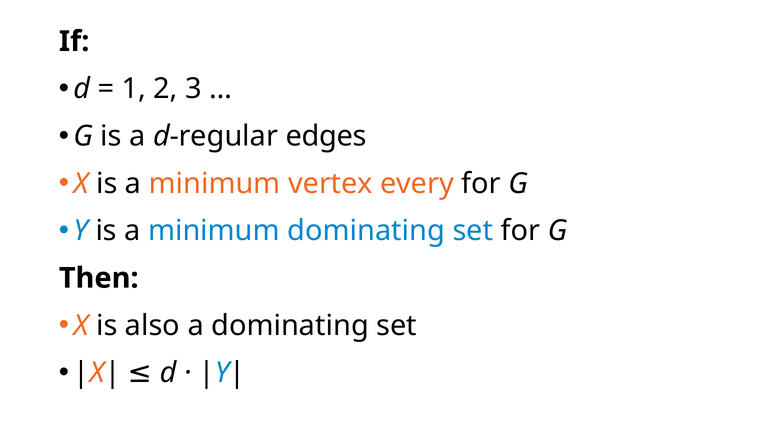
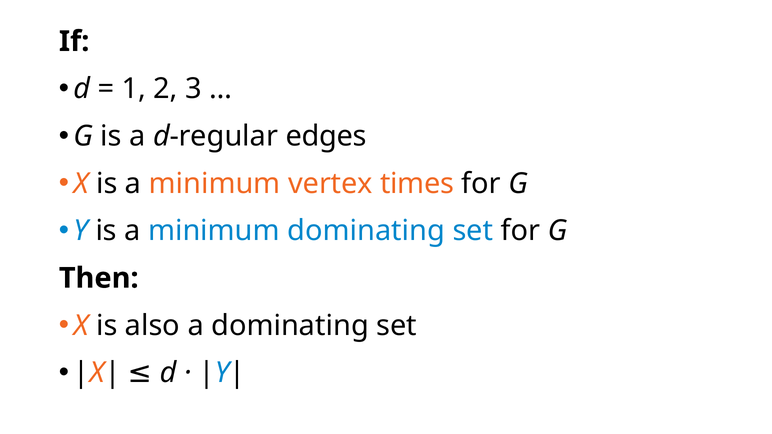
every: every -> times
